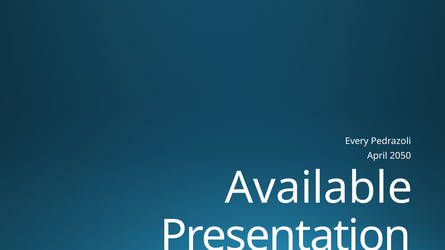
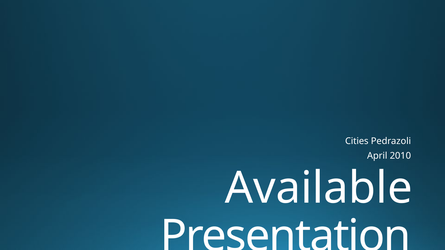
Every: Every -> Cities
2050: 2050 -> 2010
